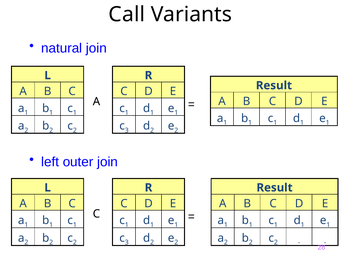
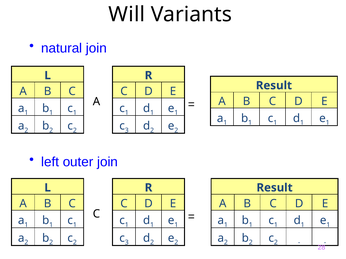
Call: Call -> Will
